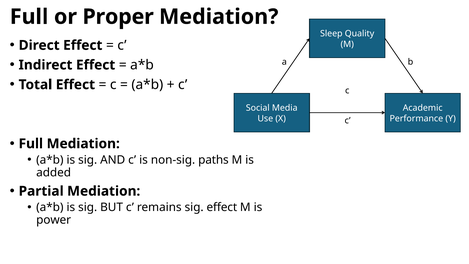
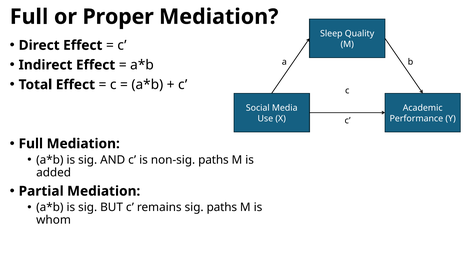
sig effect: effect -> paths
power: power -> whom
